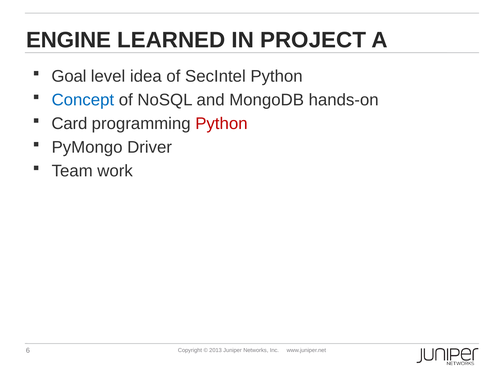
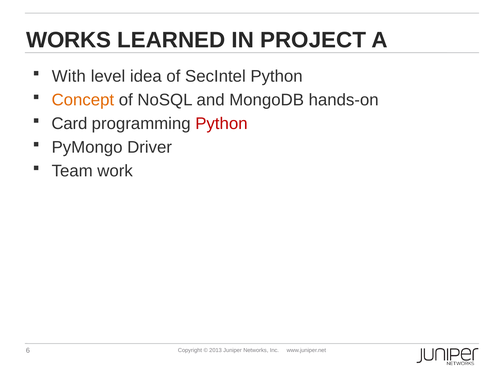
ENGINE: ENGINE -> WORKS
Goal: Goal -> With
Concept colour: blue -> orange
